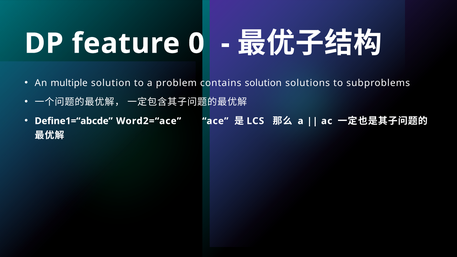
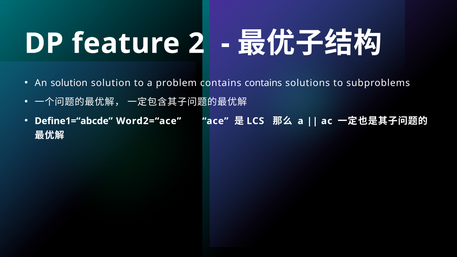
0: 0 -> 2
An multiple: multiple -> solution
contains solution: solution -> contains
